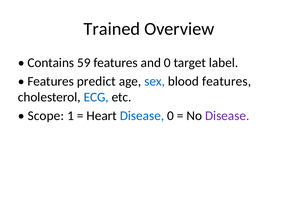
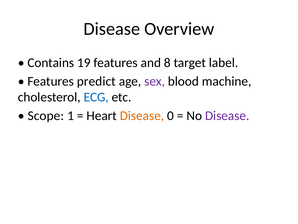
Trained at (112, 29): Trained -> Disease
59: 59 -> 19
and 0: 0 -> 8
sex colour: blue -> purple
blood features: features -> machine
Disease at (142, 116) colour: blue -> orange
